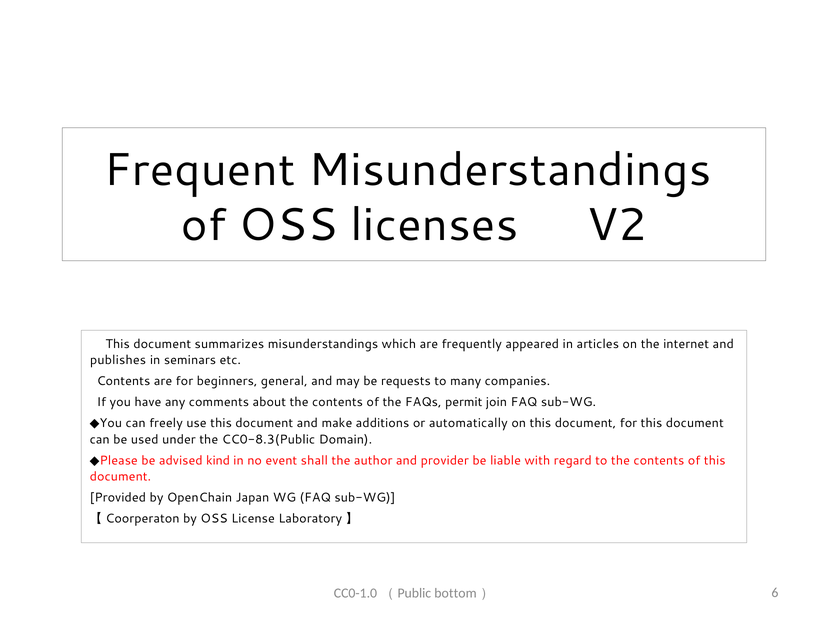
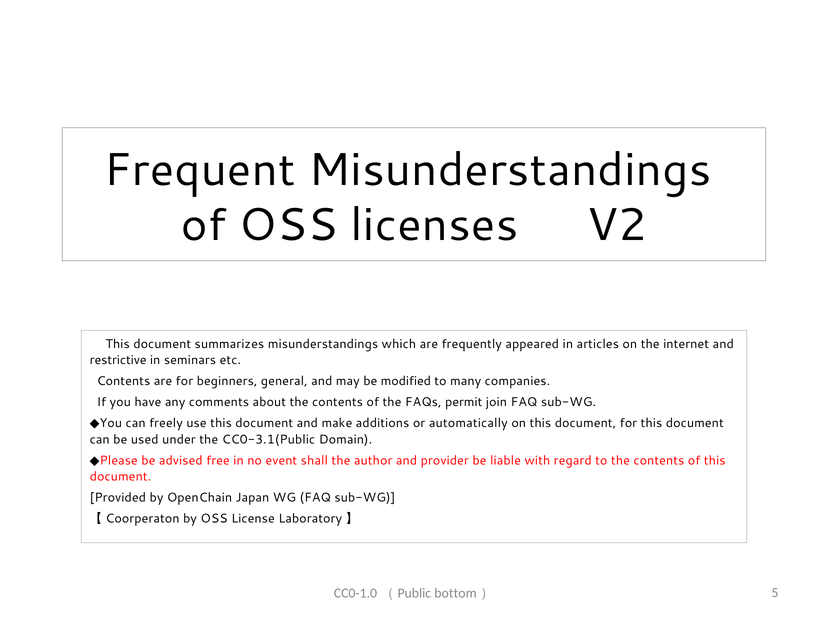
publishes: publishes -> restrictive
requests: requests -> modified
CC0-8.3(Public: CC0-8.3(Public -> CC0-3.1(Public
kind: kind -> free
6: 6 -> 5
